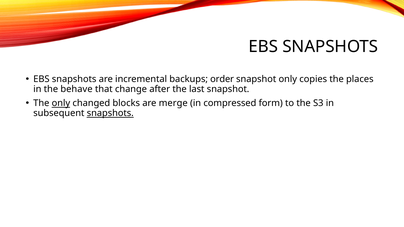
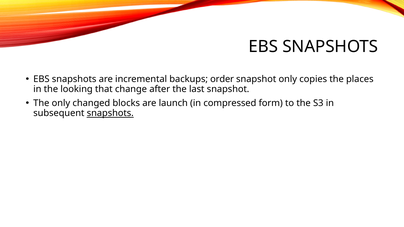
behave: behave -> looking
only at (61, 103) underline: present -> none
merge: merge -> launch
